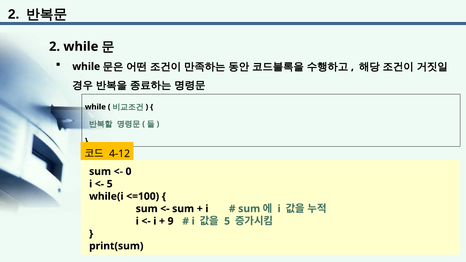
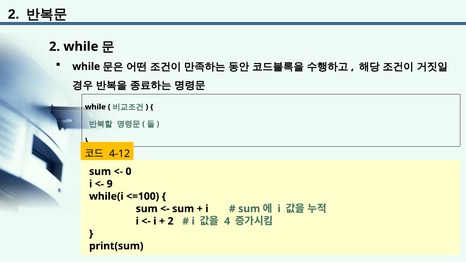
5 at (110, 184): 5 -> 9
9 at (171, 221): 9 -> 2
5 at (227, 221): 5 -> 4
